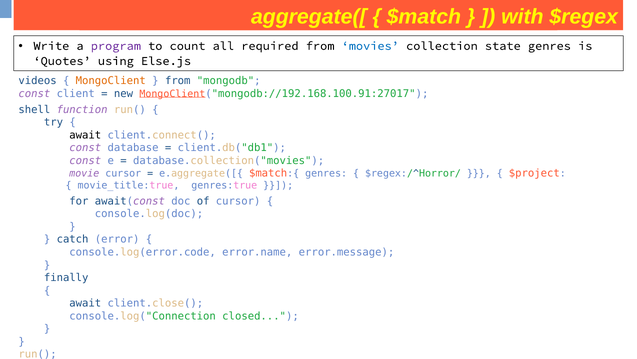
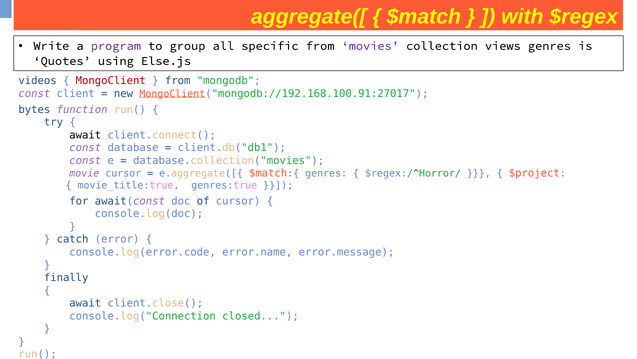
count: count -> group
required: required -> specific
movies at (370, 46) colour: blue -> purple
state: state -> views
MongoClient colour: orange -> red
shell: shell -> bytes
